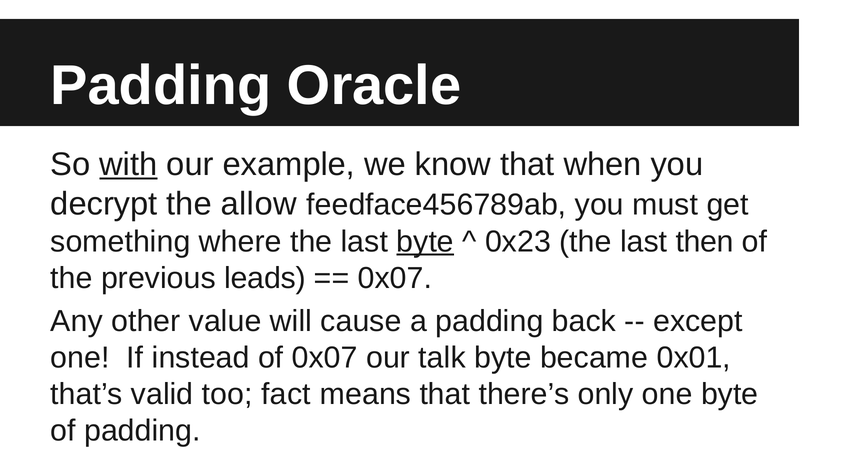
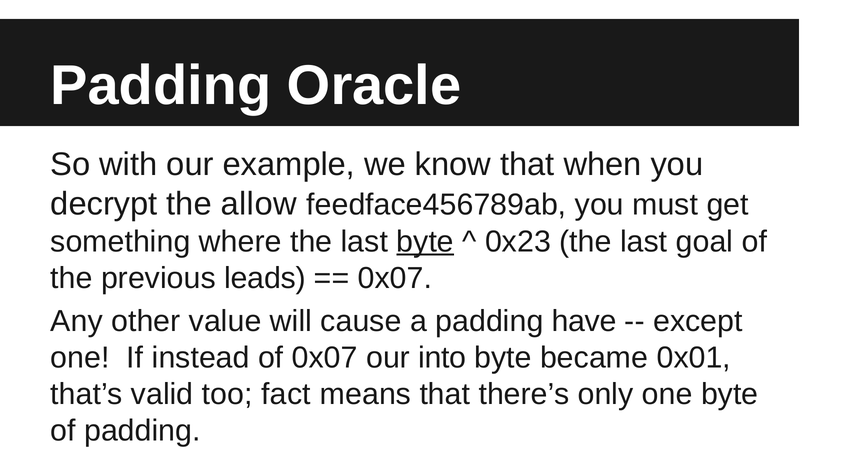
with underline: present -> none
then: then -> goal
back: back -> have
talk: talk -> into
